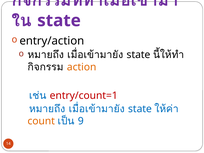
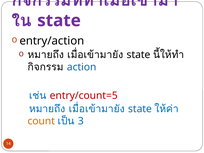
action colour: orange -> blue
entry/count=1: entry/count=1 -> entry/count=5
9: 9 -> 3
